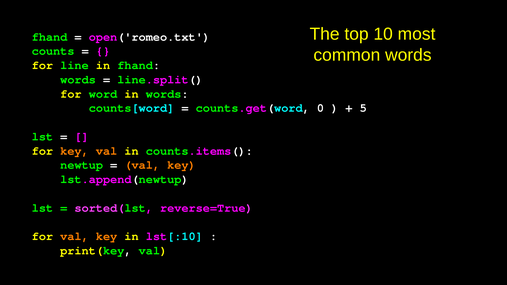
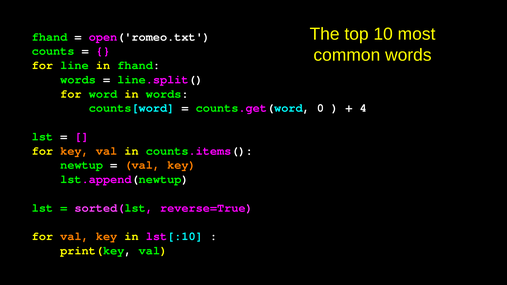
5: 5 -> 4
